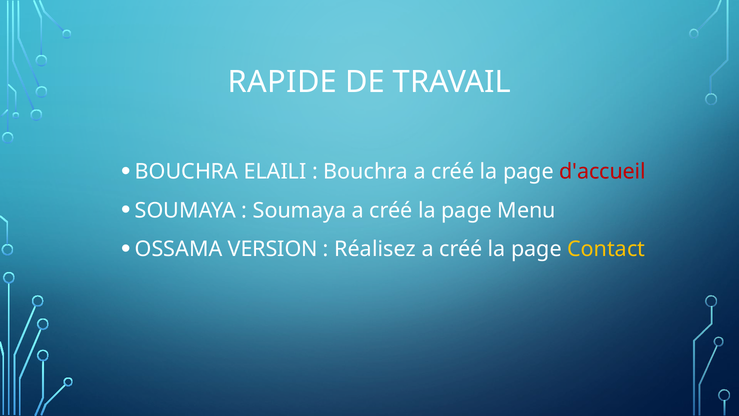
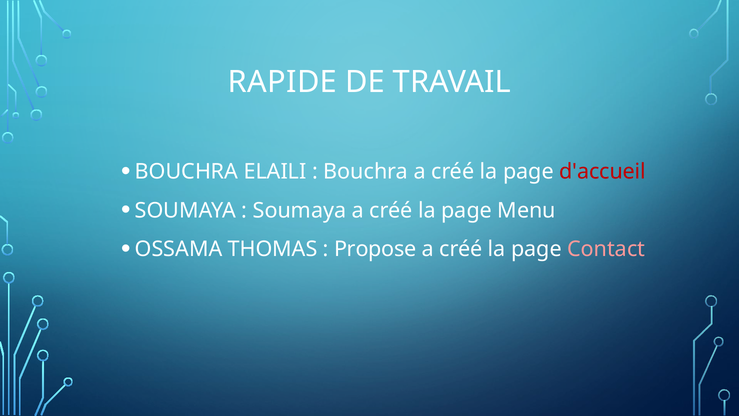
VERSION: VERSION -> THOMAS
Réalisez: Réalisez -> Propose
Contact colour: yellow -> pink
